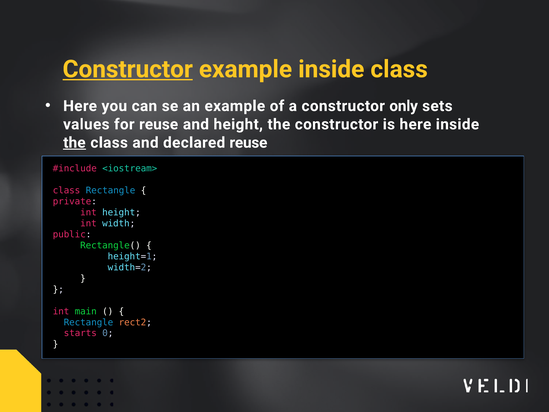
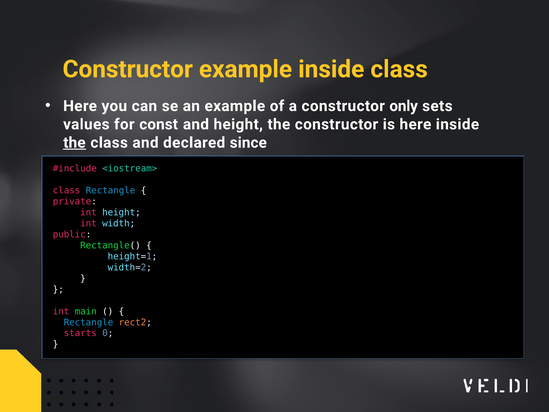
Constructor at (128, 69) underline: present -> none
for reuse: reuse -> const
declared reuse: reuse -> since
